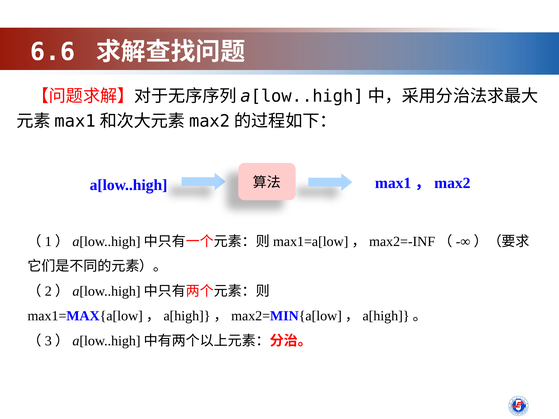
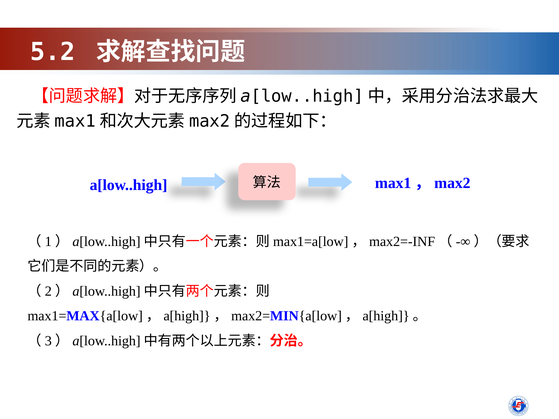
6.6: 6.6 -> 5.2
